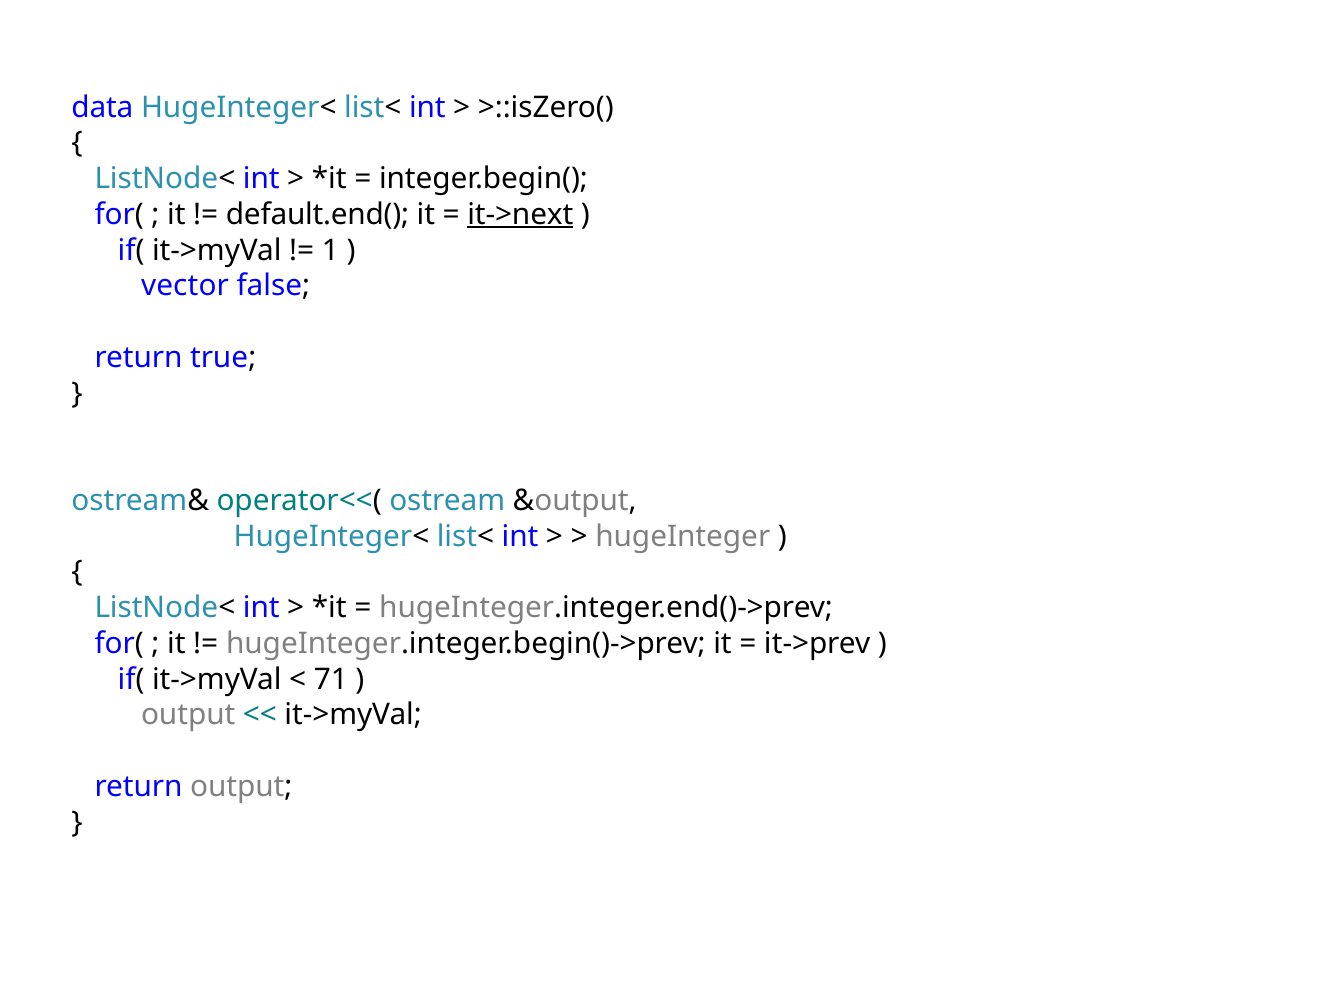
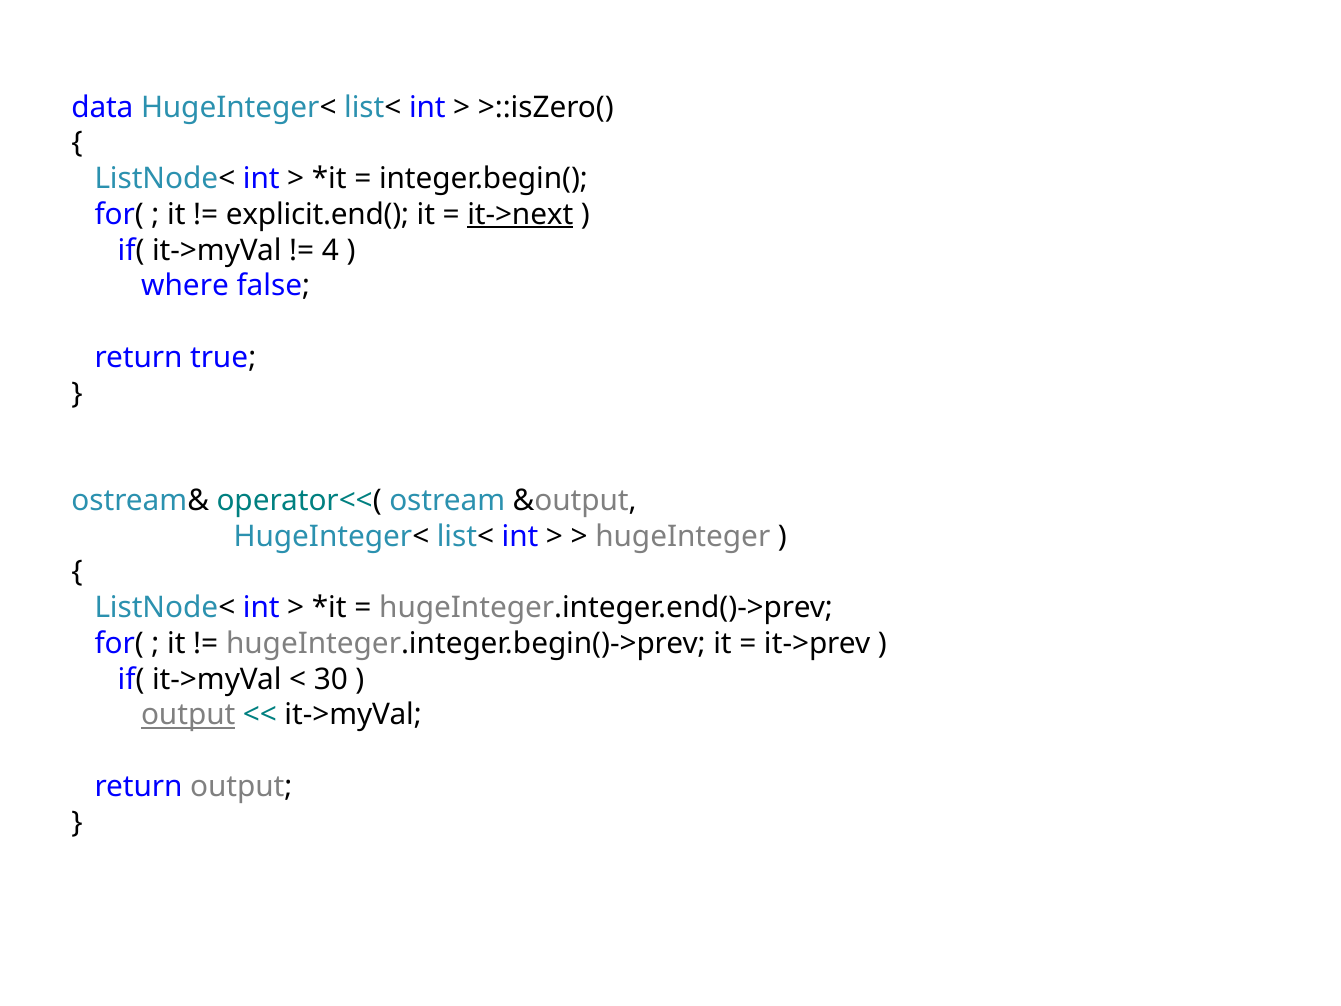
default.end(: default.end( -> explicit.end(
1: 1 -> 4
vector: vector -> where
71: 71 -> 30
output at (188, 715) underline: none -> present
